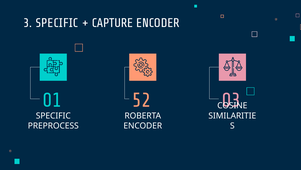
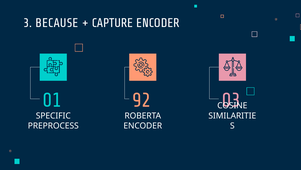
3 SPECIFIC: SPECIFIC -> BECAUSE
52: 52 -> 92
